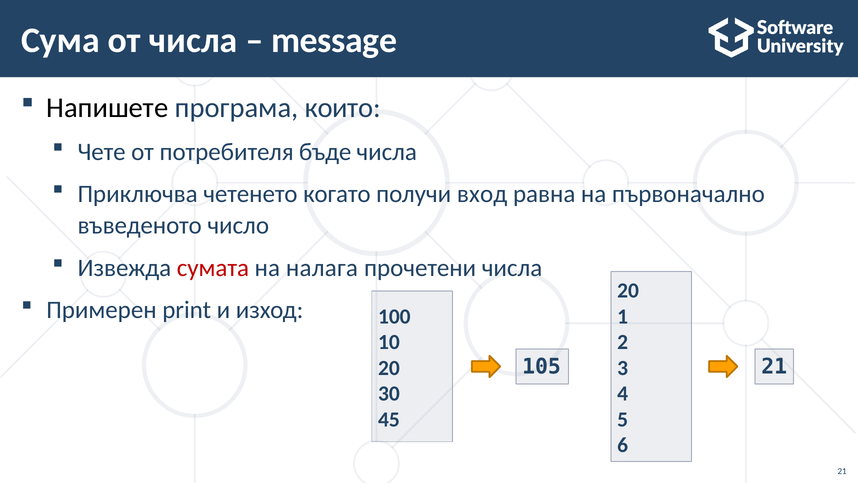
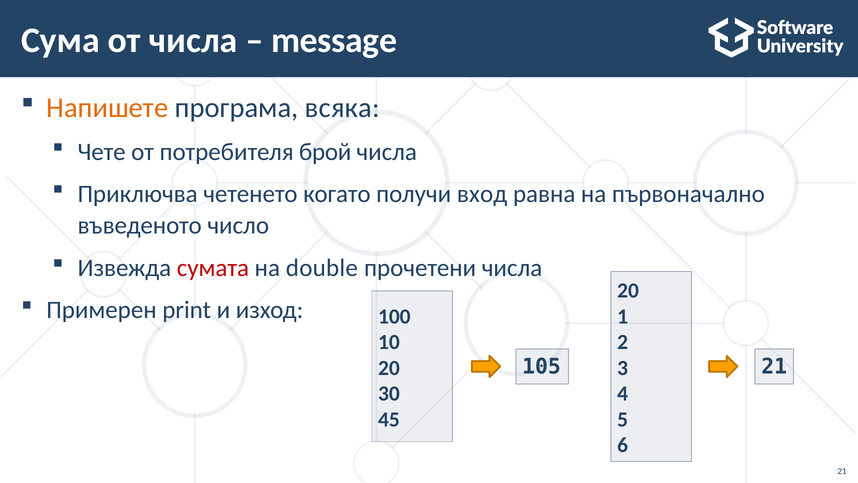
Напишете colour: black -> orange
които: които -> всяка
бъде: бъде -> брой
налага: налага -> double
